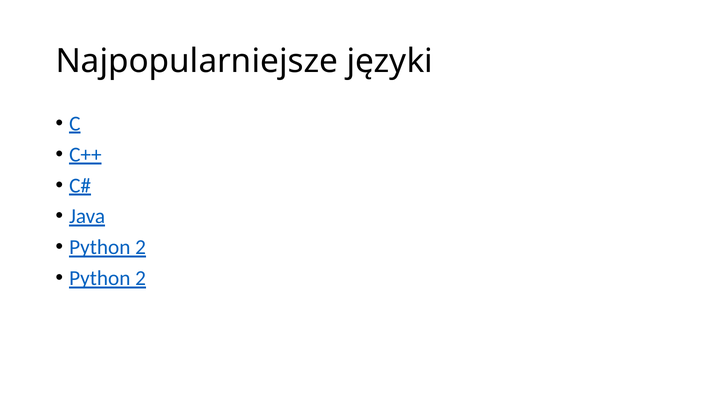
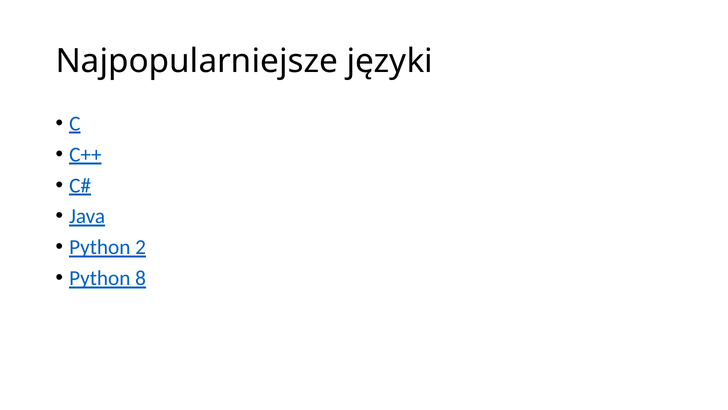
2 at (141, 278): 2 -> 8
